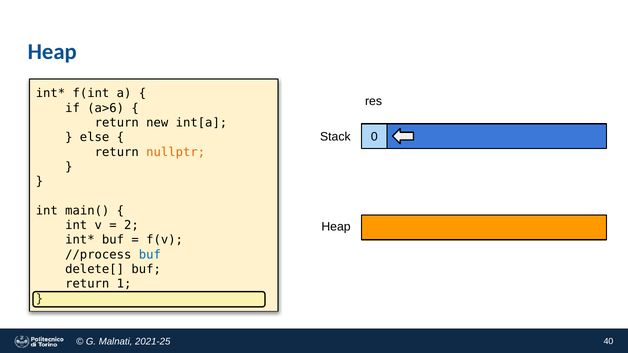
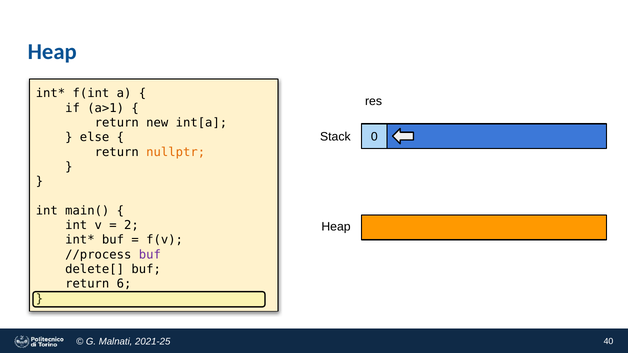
a>6: a>6 -> a>1
buf at (150, 255) colour: blue -> purple
1: 1 -> 6
